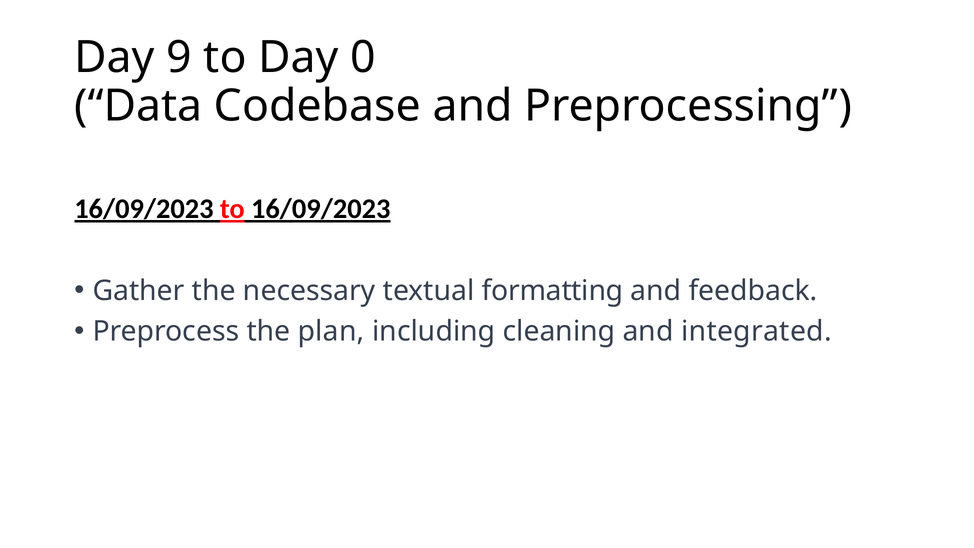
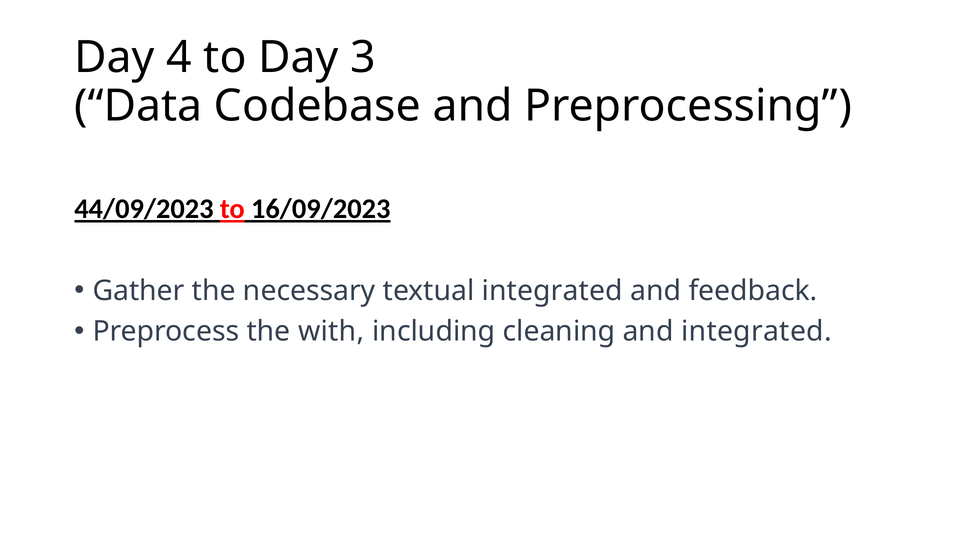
9: 9 -> 4
0: 0 -> 3
16/09/2023 at (144, 209): 16/09/2023 -> 44/09/2023
textual formatting: formatting -> integrated
plan: plan -> with
